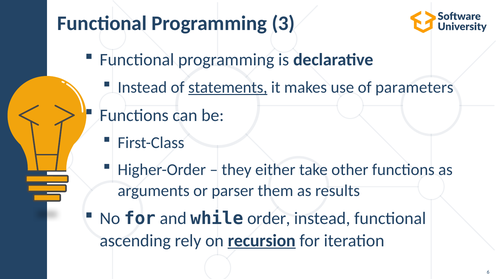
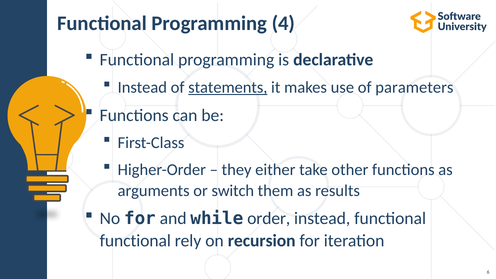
3: 3 -> 4
parser: parser -> switch
ascending at (135, 241): ascending -> functional
recursion underline: present -> none
